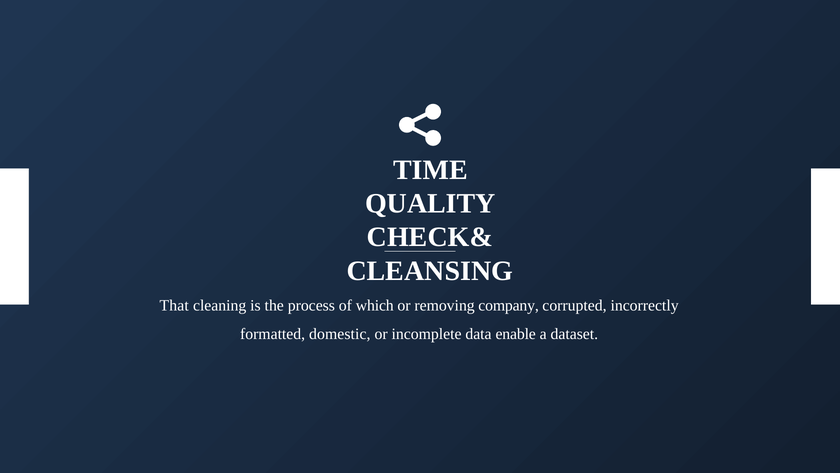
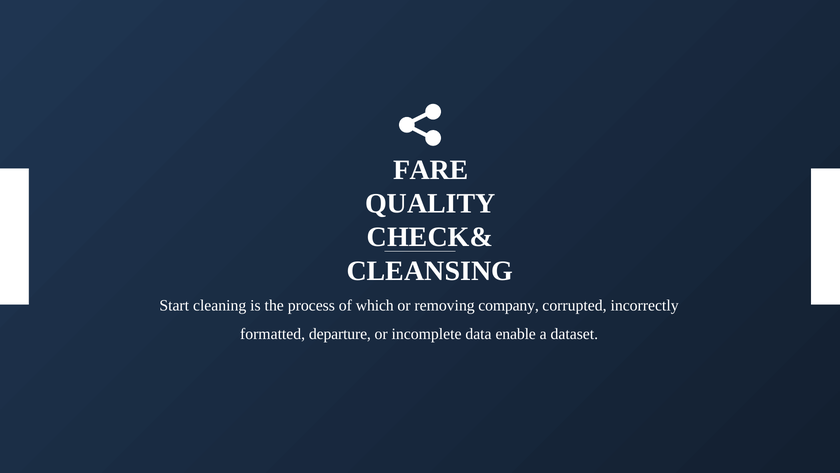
TIME: TIME -> FARE
That: That -> Start
domestic: domestic -> departure
